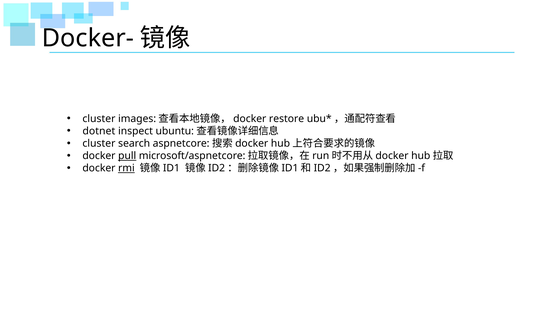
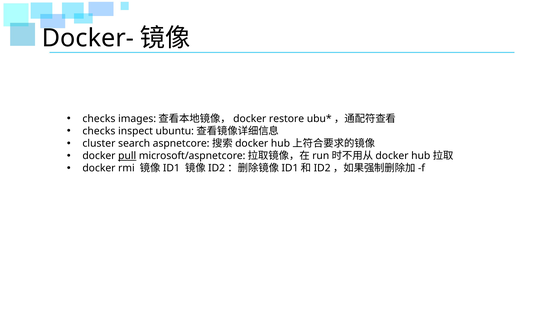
cluster at (99, 119): cluster -> checks
dotnet at (99, 131): dotnet -> checks
rmi underline: present -> none
